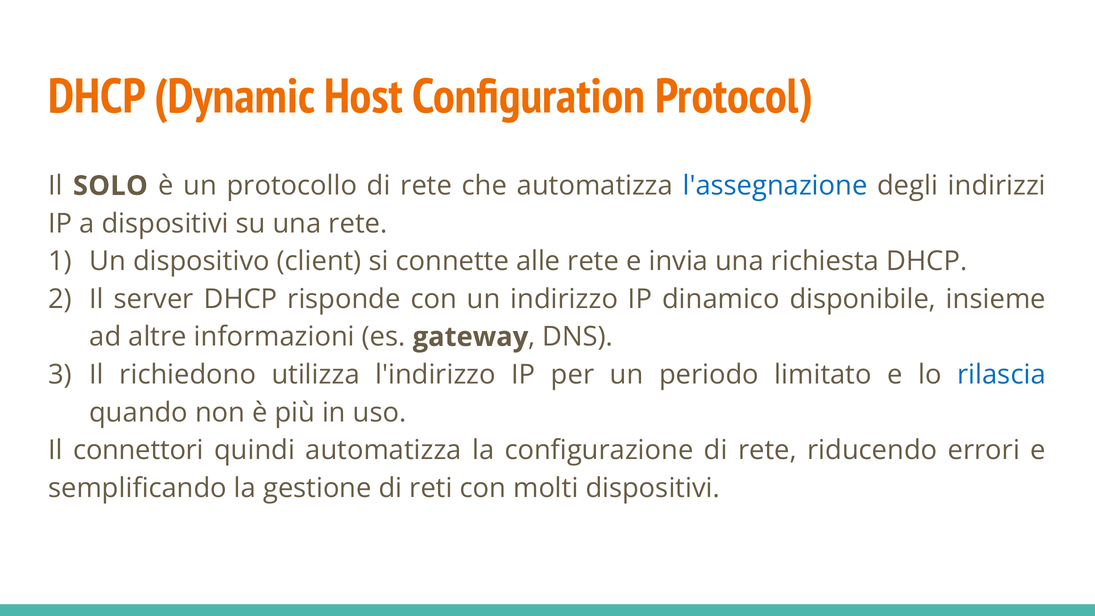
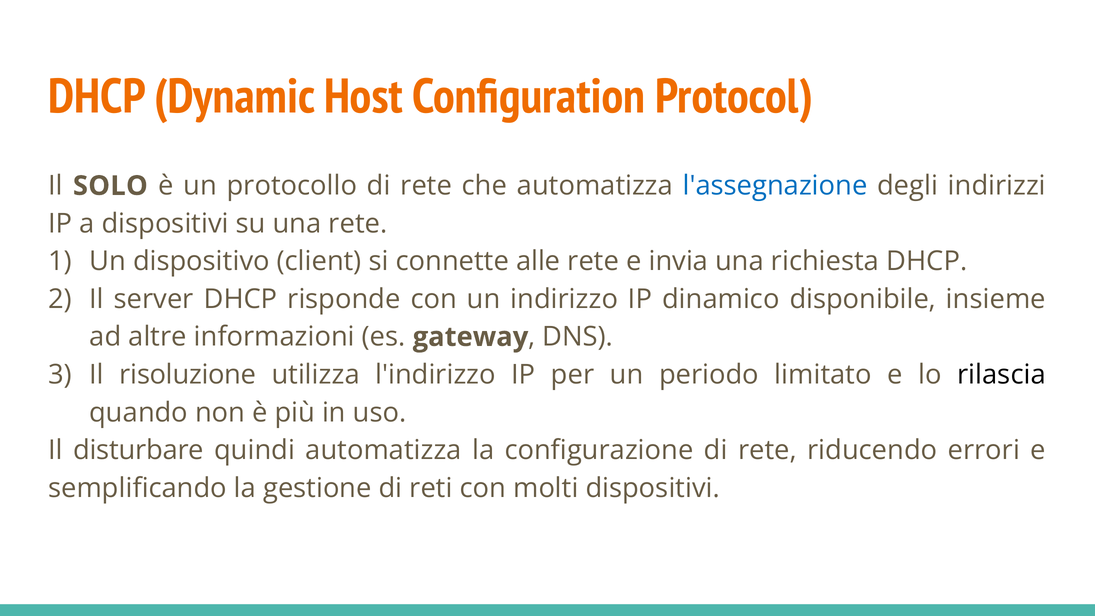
richiedono: richiedono -> risoluzione
rilascia colour: blue -> black
connettori: connettori -> disturbare
